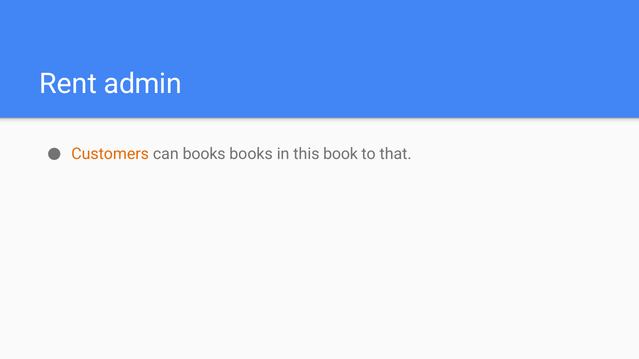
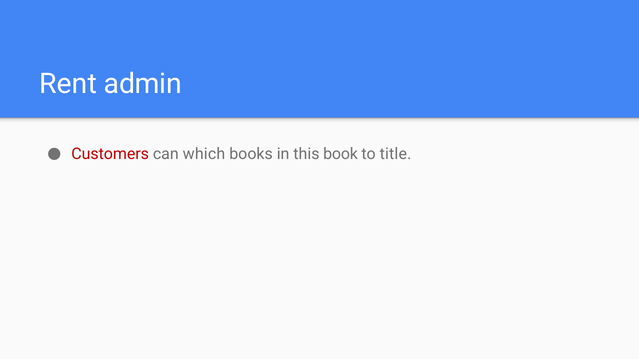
Customers colour: orange -> red
can books: books -> which
that: that -> title
